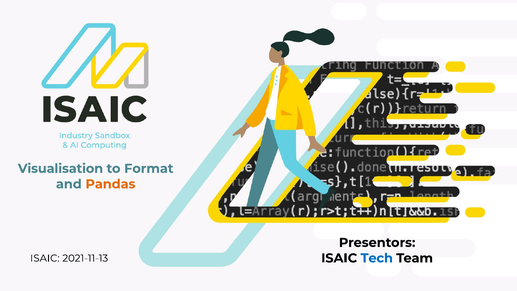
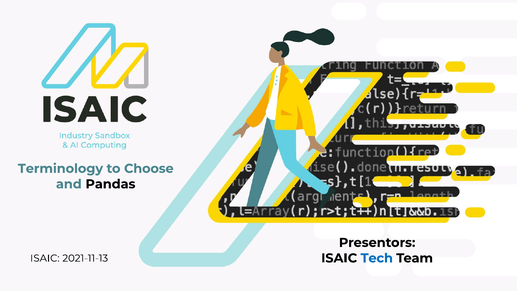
Visualisation: Visualisation -> Terminology
Format: Format -> Choose
Pandas colour: orange -> black
